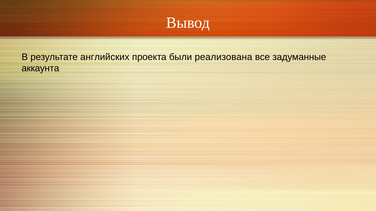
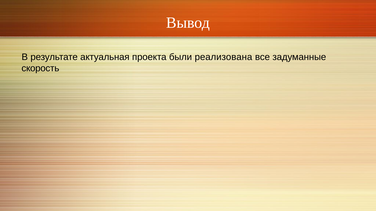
английских: английских -> актуальная
аккаунта: аккаунта -> скорость
